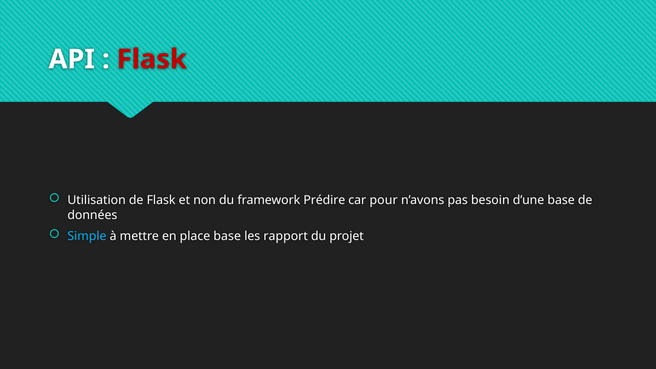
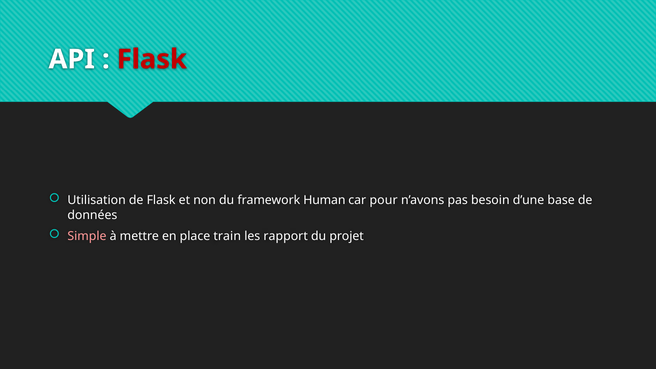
Prédire: Prédire -> Human
Simple colour: light blue -> pink
place base: base -> train
